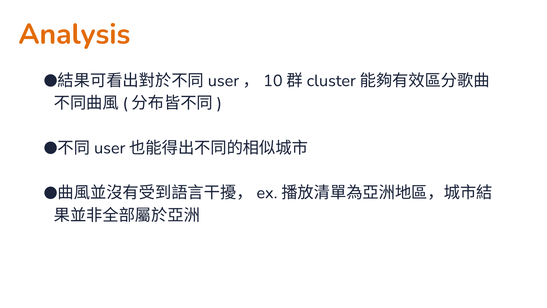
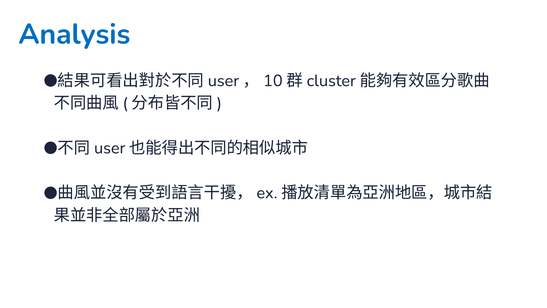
Analysis colour: orange -> blue
